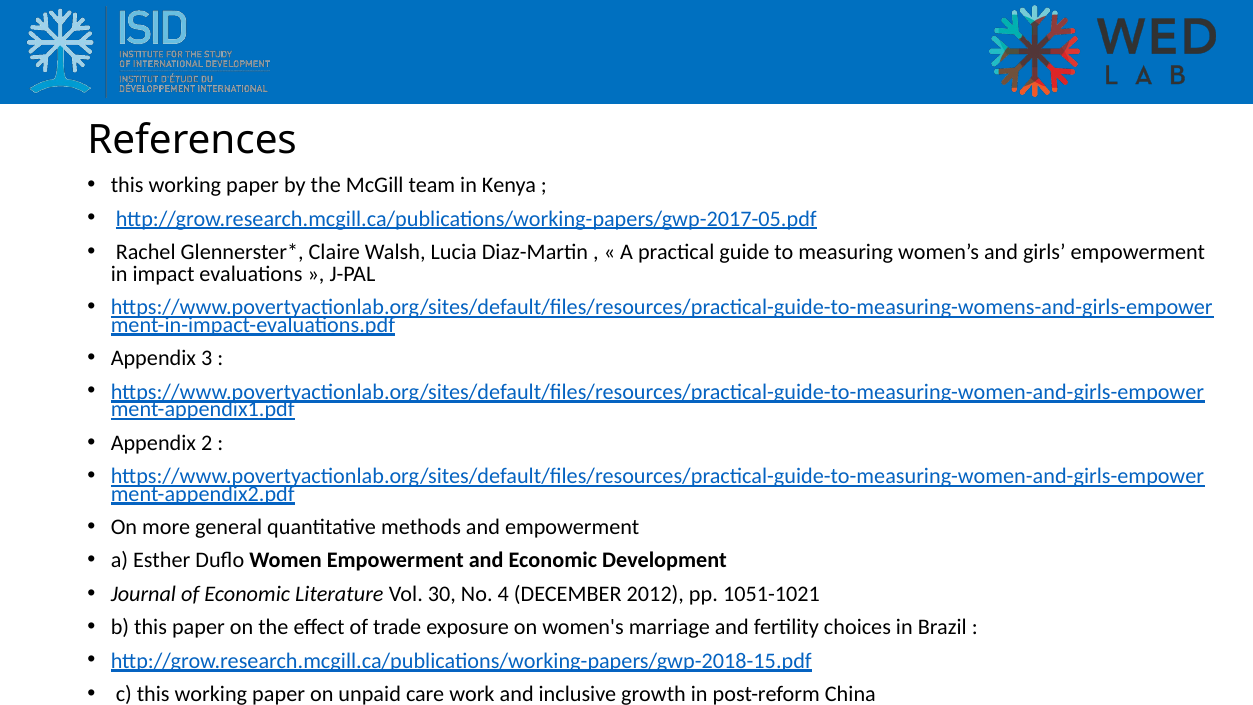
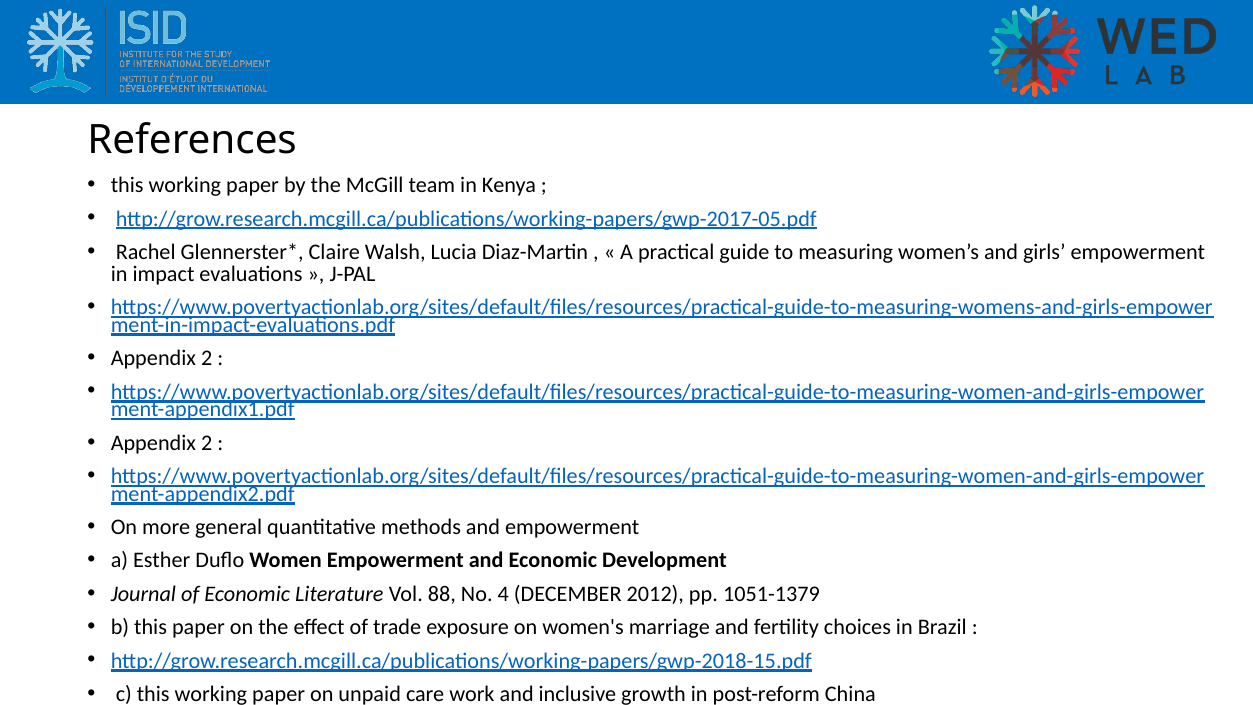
3 at (207, 358): 3 -> 2
30: 30 -> 88
1051-1021: 1051-1021 -> 1051-1379
